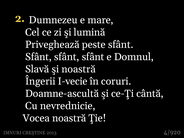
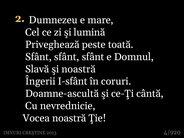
peste sfânt: sfânt -> toată
I-vecie: I-vecie -> I-sfânt
